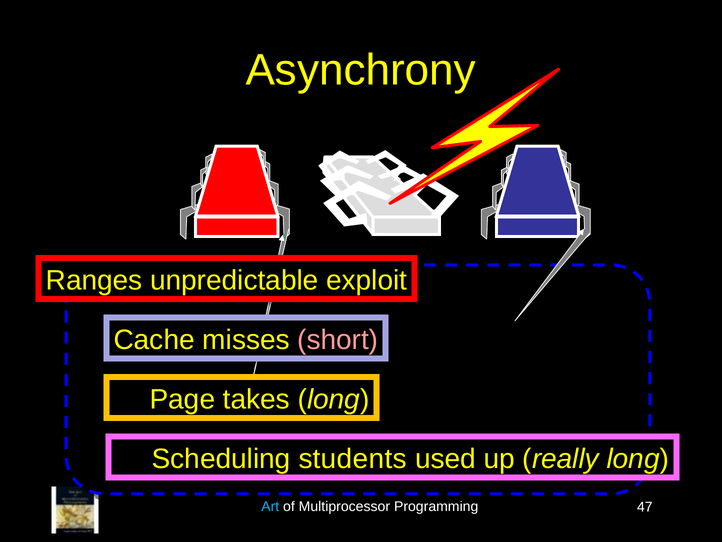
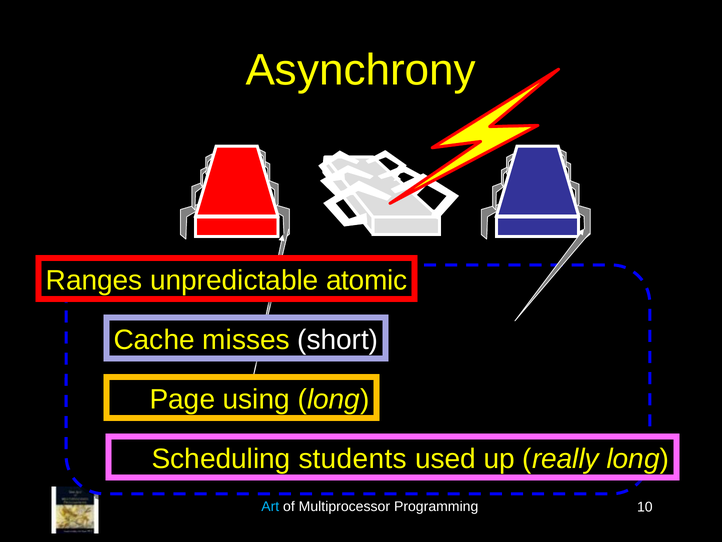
exploit: exploit -> atomic
short colour: pink -> white
takes: takes -> using
47: 47 -> 10
